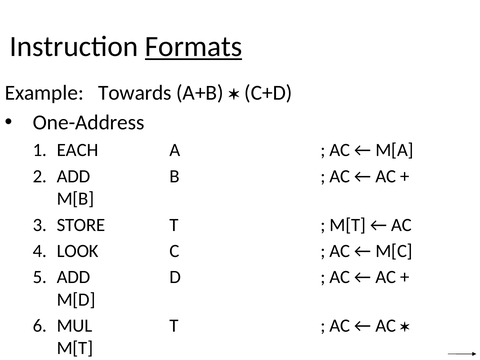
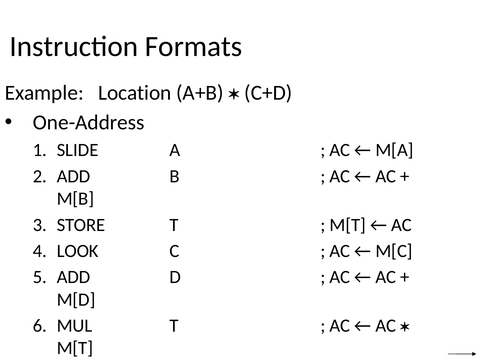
Formats underline: present -> none
Towards: Towards -> Location
EACH: EACH -> SLIDE
